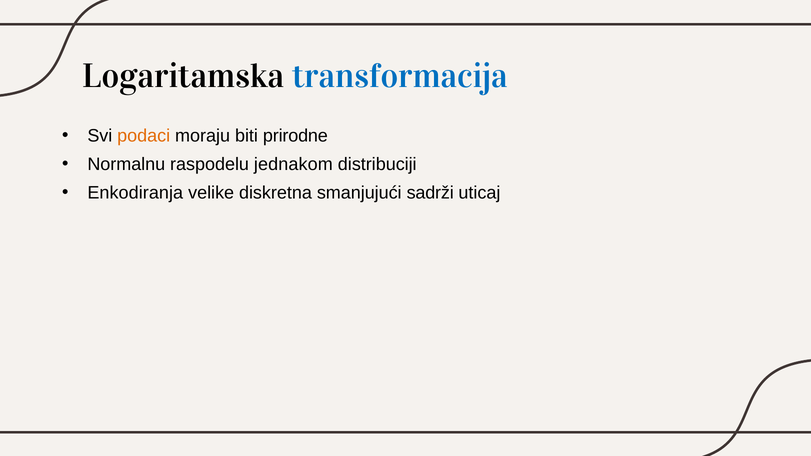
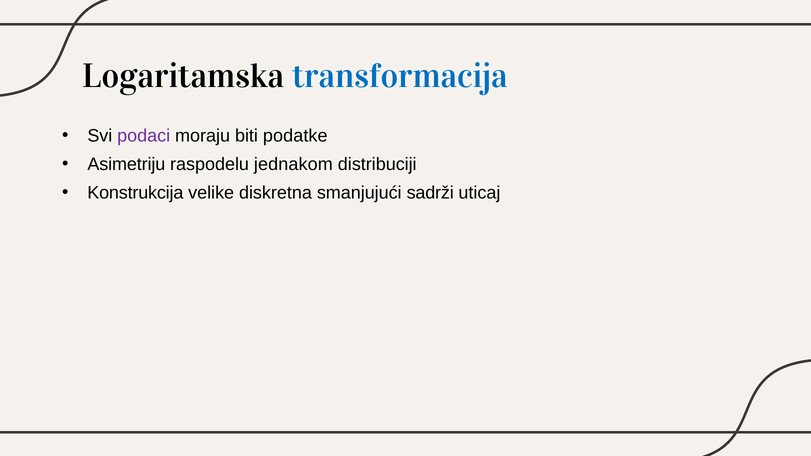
podaci colour: orange -> purple
prirodne: prirodne -> podatke
Normalnu: Normalnu -> Asimetriju
Enkodiranja: Enkodiranja -> Konstrukcija
